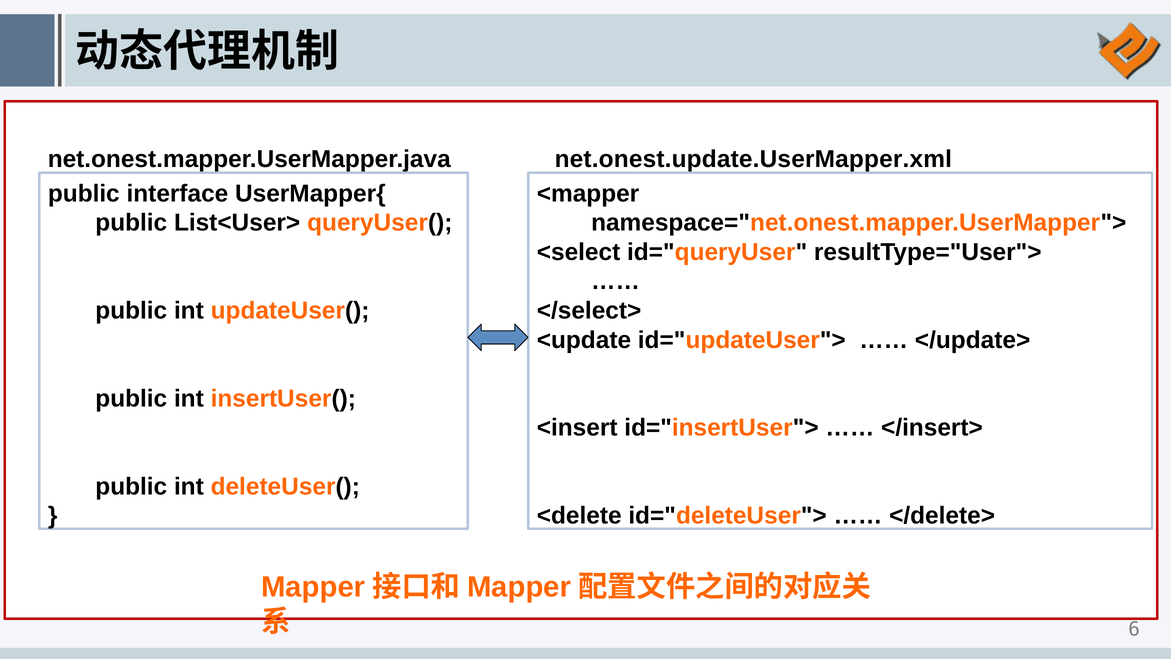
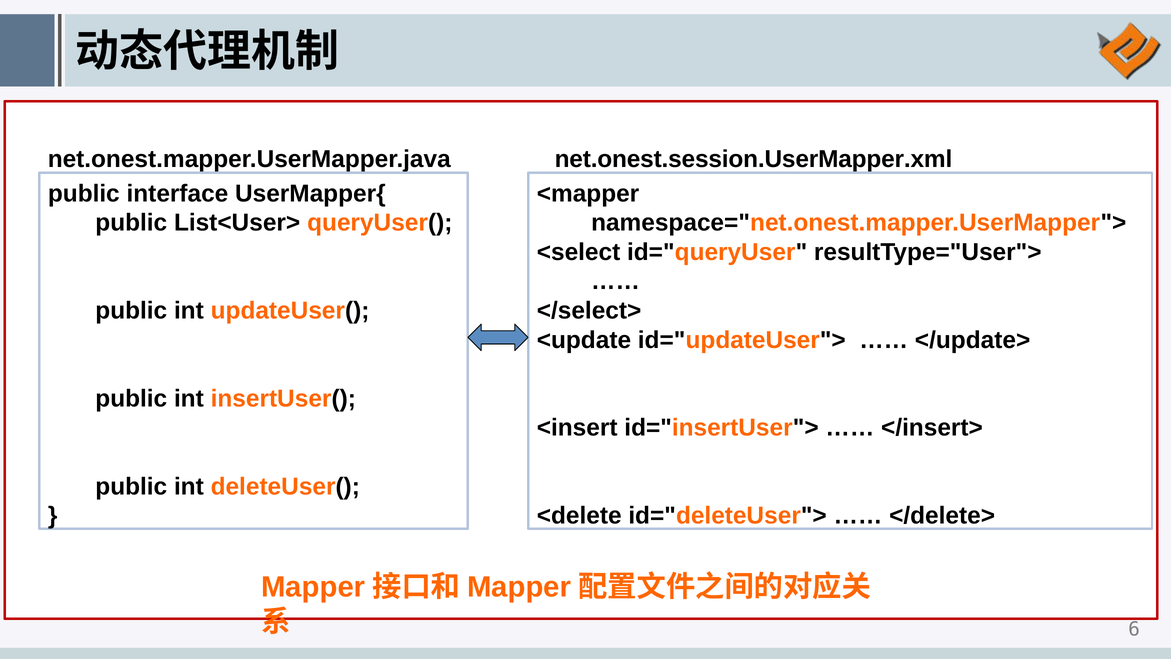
net.onest.update.UserMapper.xml: net.onest.update.UserMapper.xml -> net.onest.session.UserMapper.xml
